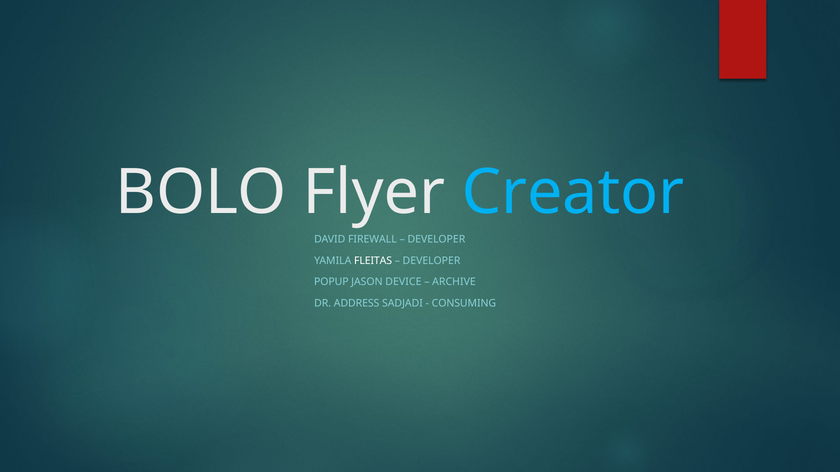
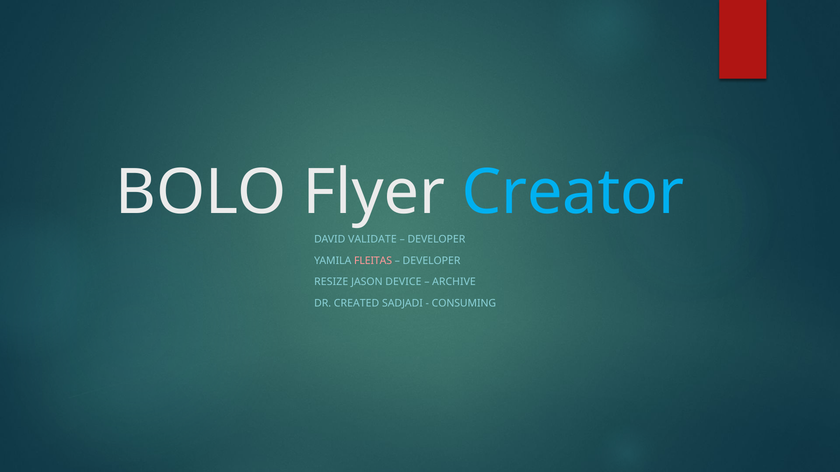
FIREWALL: FIREWALL -> VALIDATE
FLEITAS colour: white -> pink
POPUP: POPUP -> RESIZE
ADDRESS: ADDRESS -> CREATED
